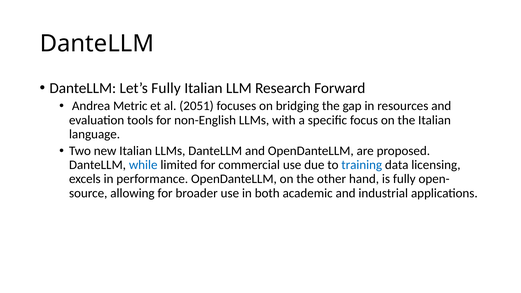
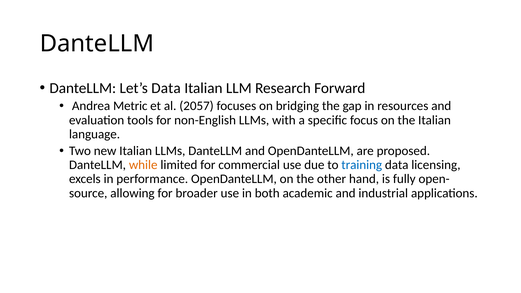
Let’s Fully: Fully -> Data
2051: 2051 -> 2057
while colour: blue -> orange
